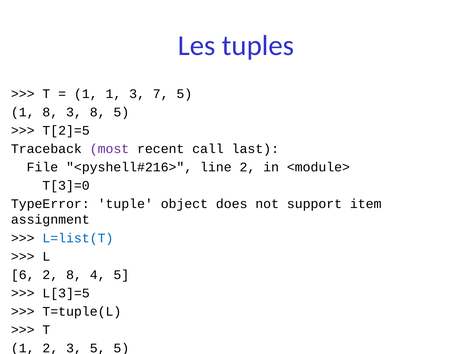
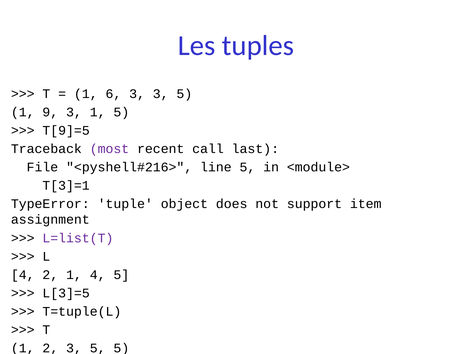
1 1: 1 -> 6
3 7: 7 -> 3
1 8: 8 -> 9
3 8: 8 -> 1
T[2]=5: T[2]=5 -> T[9]=5
line 2: 2 -> 5
T[3]=0: T[3]=0 -> T[3]=1
L=list(T colour: blue -> purple
6 at (23, 275): 6 -> 4
2 8: 8 -> 1
